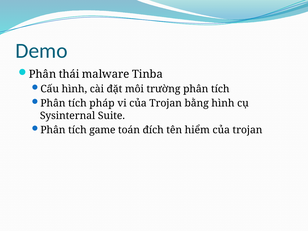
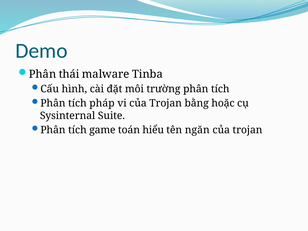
bằng hình: hình -> hoặc
đích: đích -> hiểu
hiểm: hiểm -> ngăn
